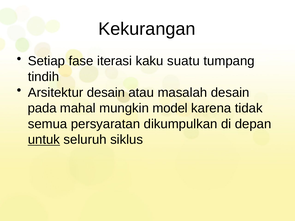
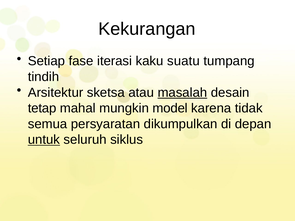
Arsitektur desain: desain -> sketsa
masalah underline: none -> present
pada: pada -> tetap
